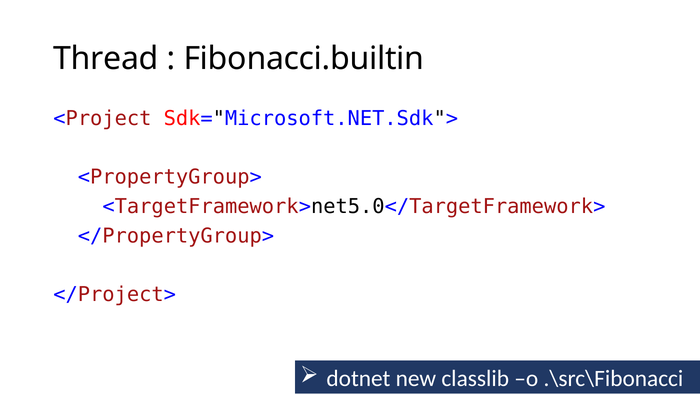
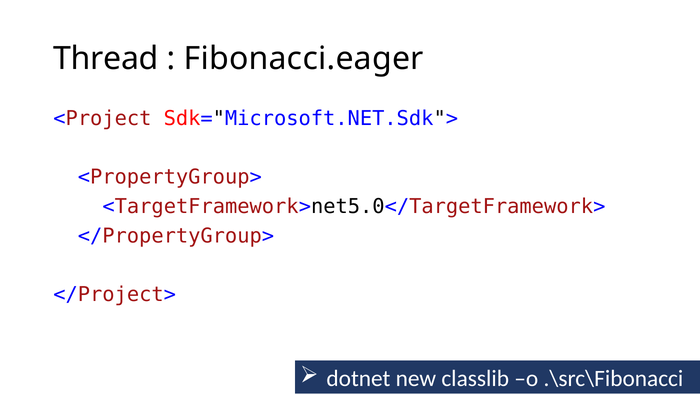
Fibonacci.builtin: Fibonacci.builtin -> Fibonacci.eager
